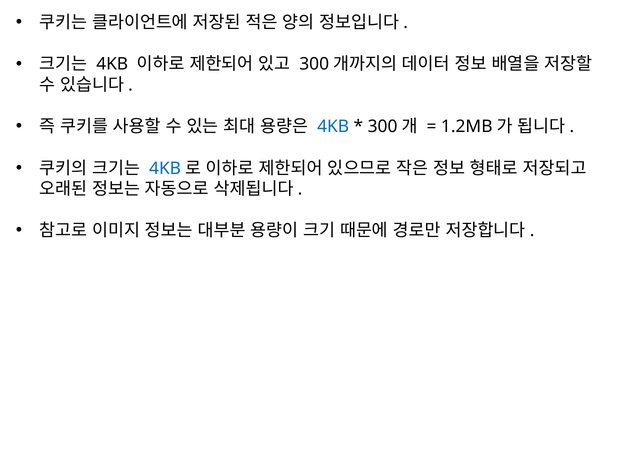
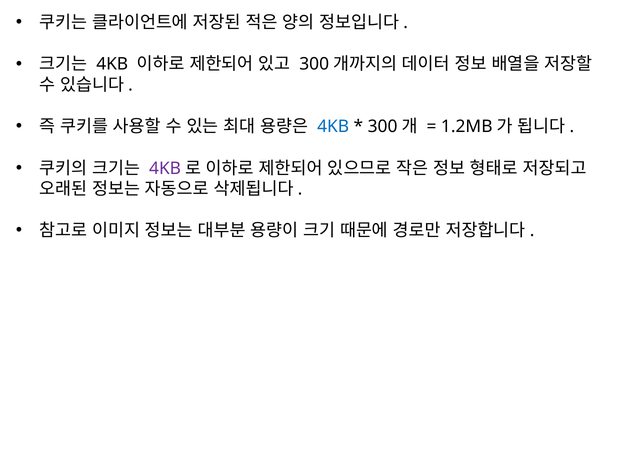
4KB at (165, 168) colour: blue -> purple
